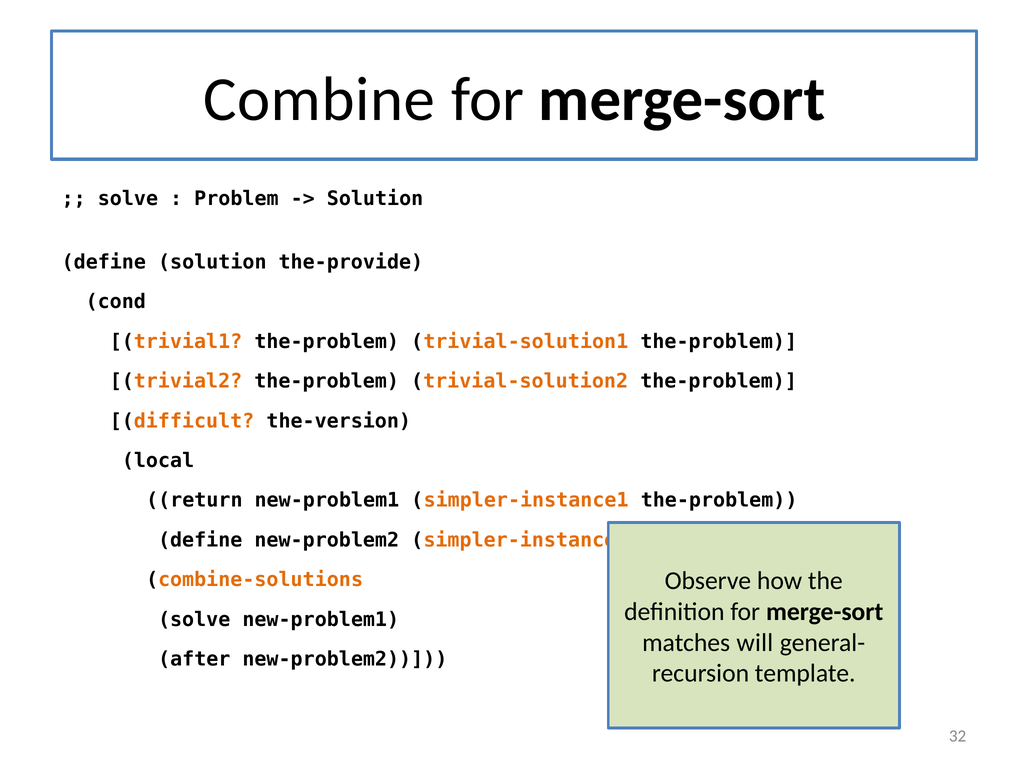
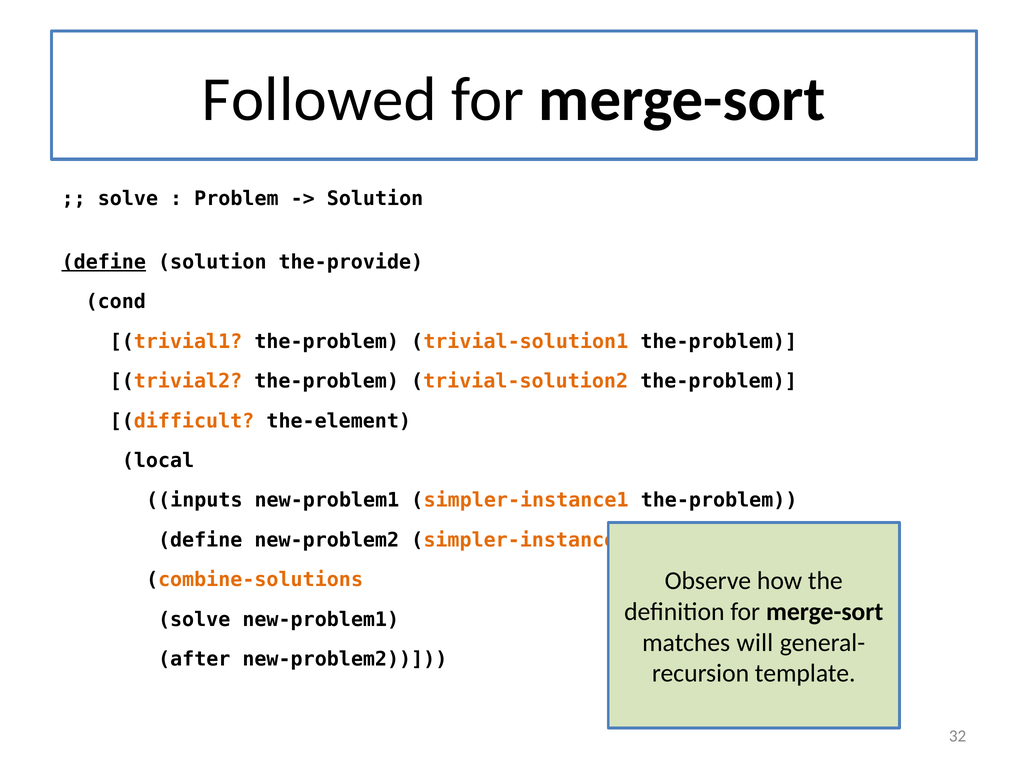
Combine: Combine -> Followed
define at (104, 262) underline: none -> present
the-version: the-version -> the-element
return: return -> inputs
